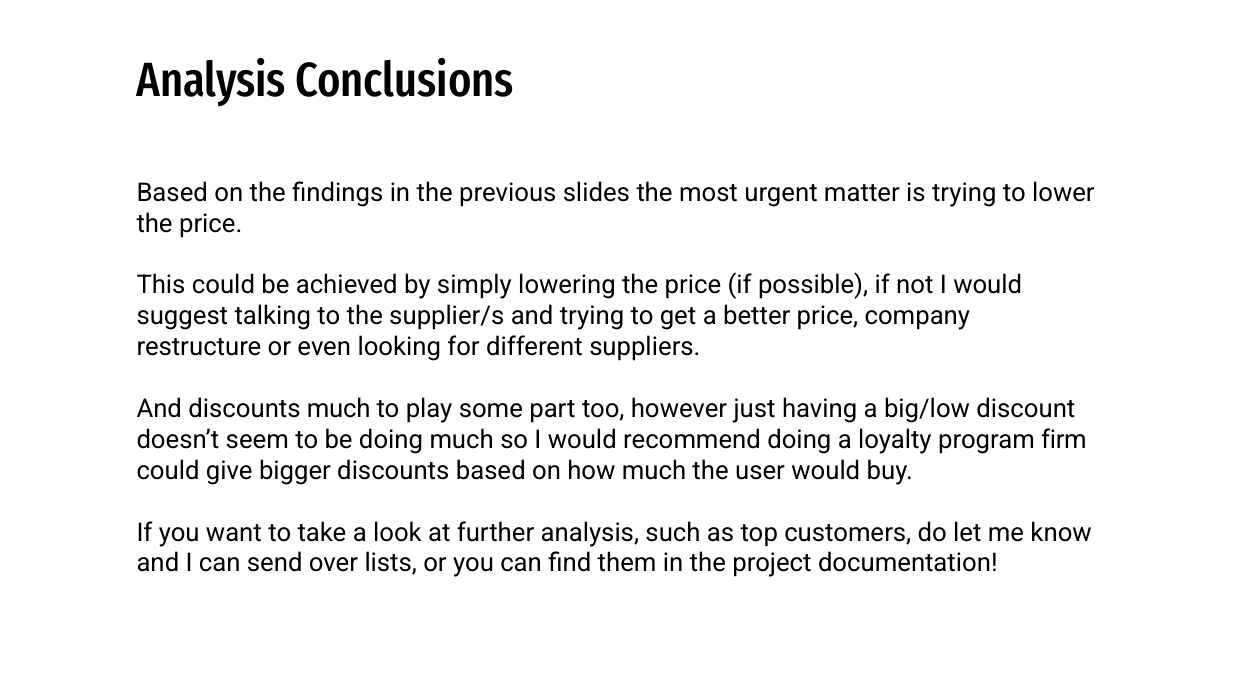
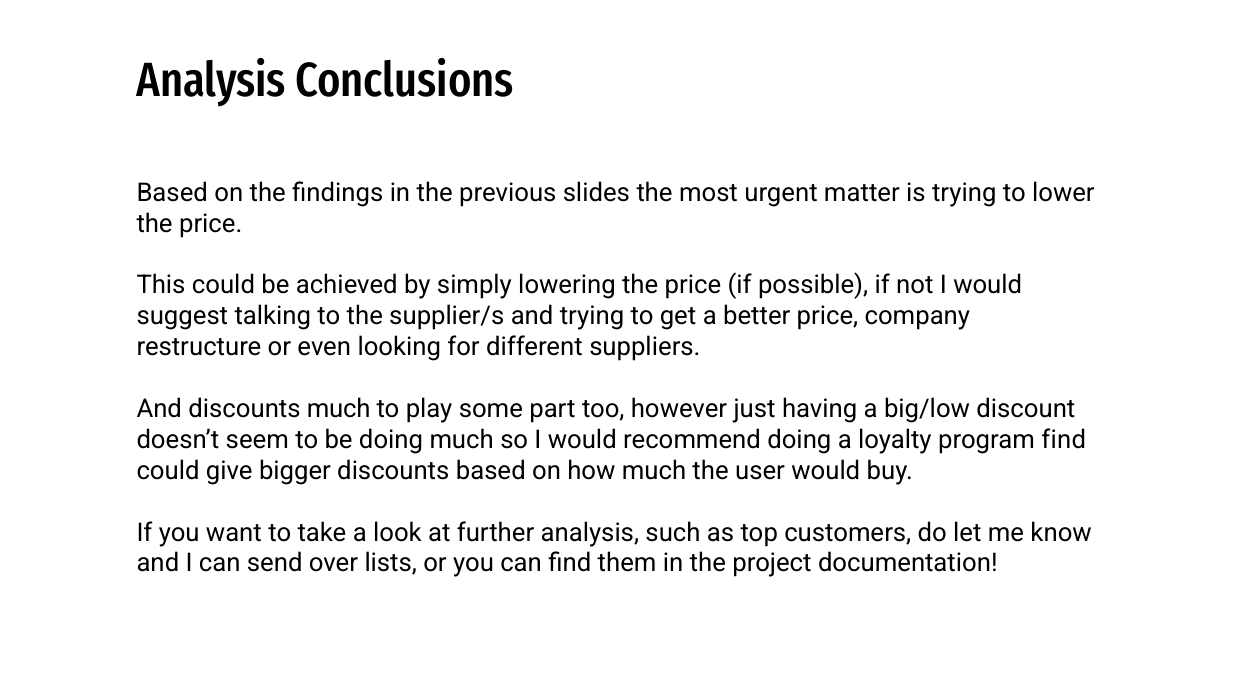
program firm: firm -> find
